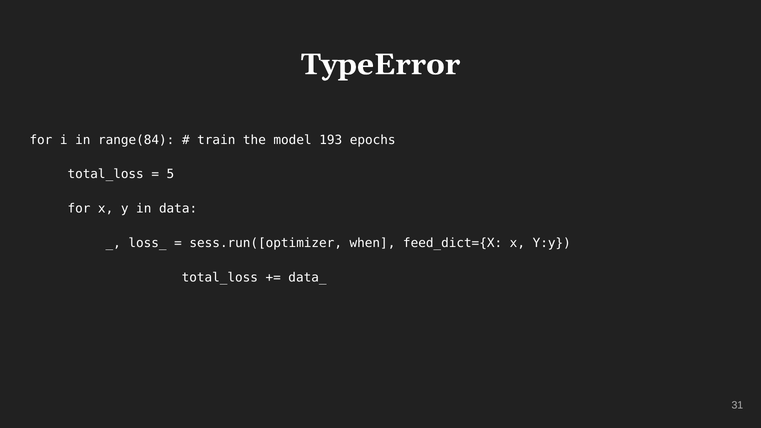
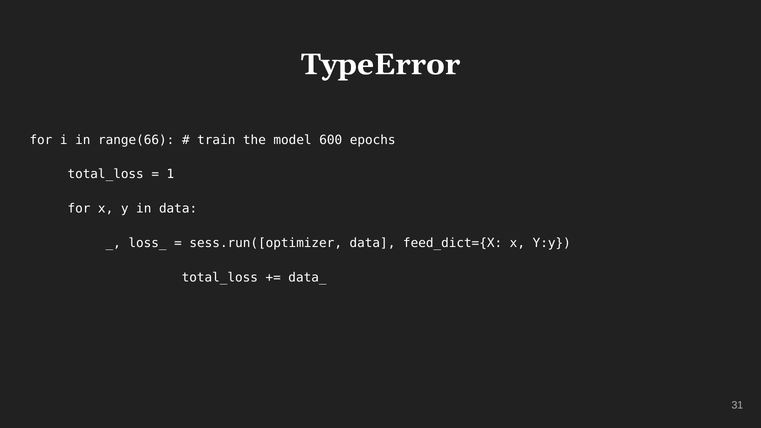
range(84: range(84 -> range(66
193: 193 -> 600
5: 5 -> 1
sess.run([optimizer when: when -> data
